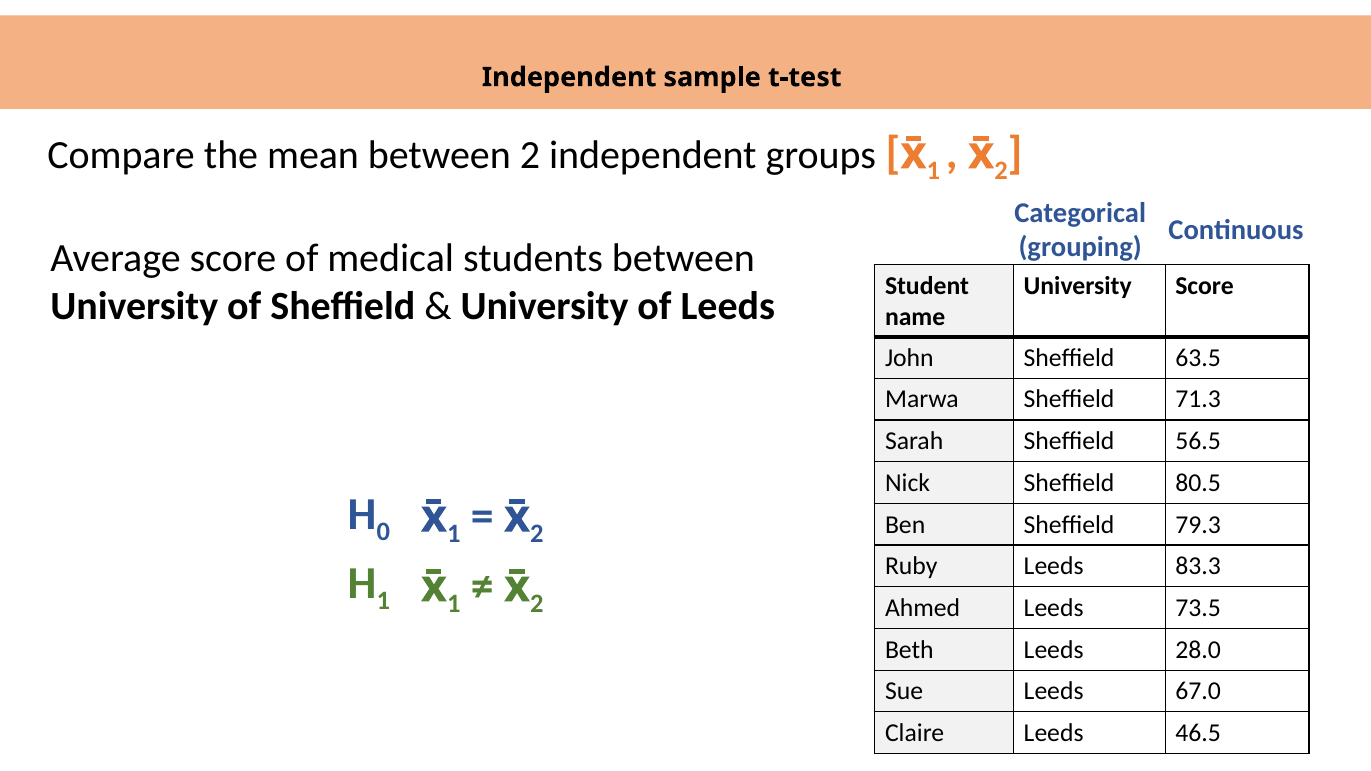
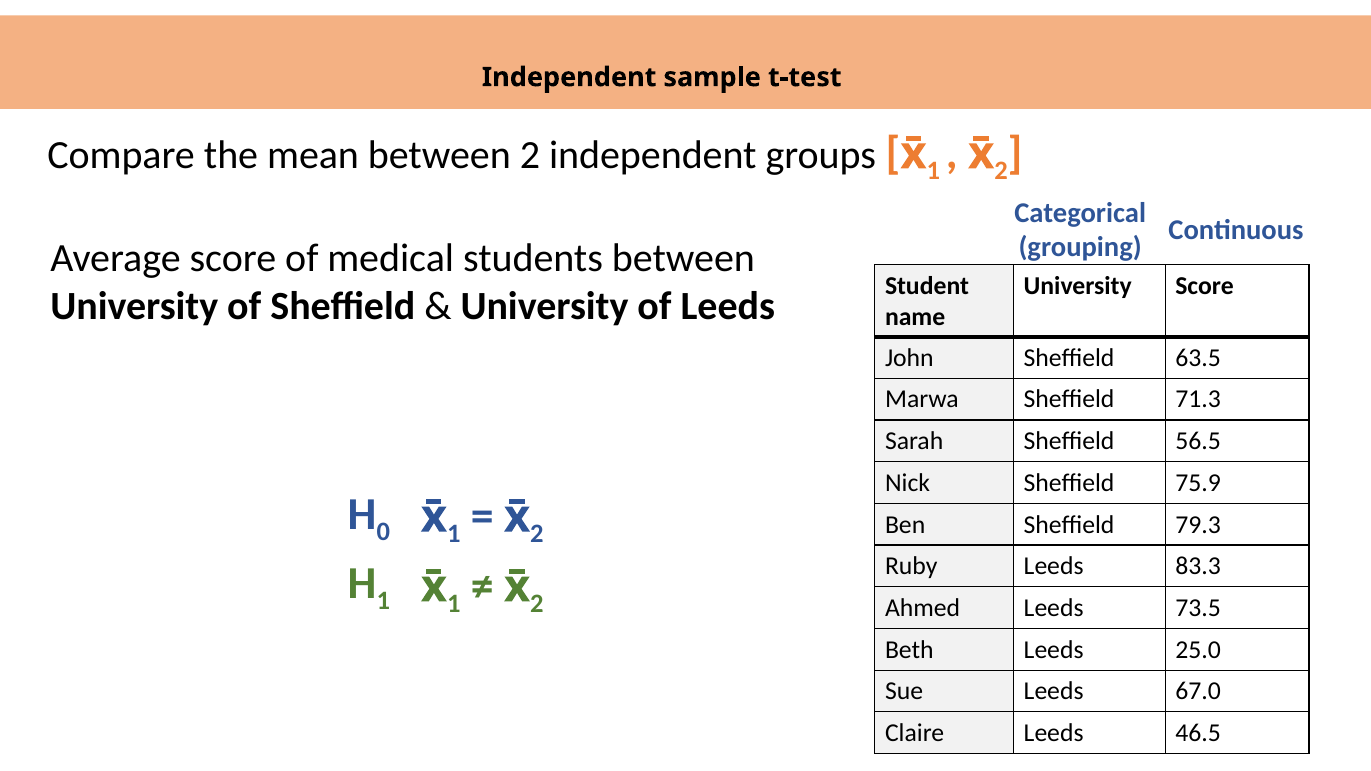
80.5: 80.5 -> 75.9
28.0: 28.0 -> 25.0
